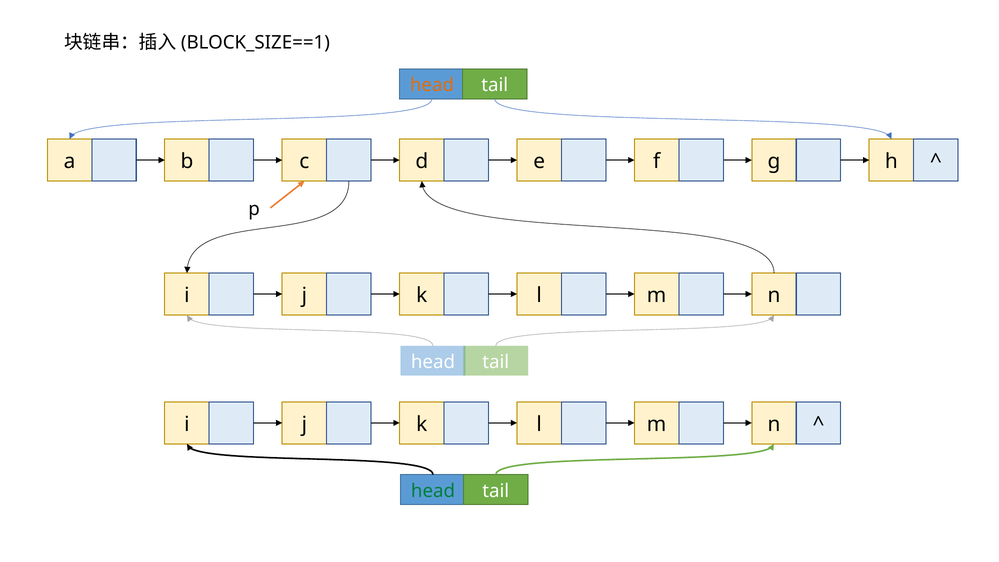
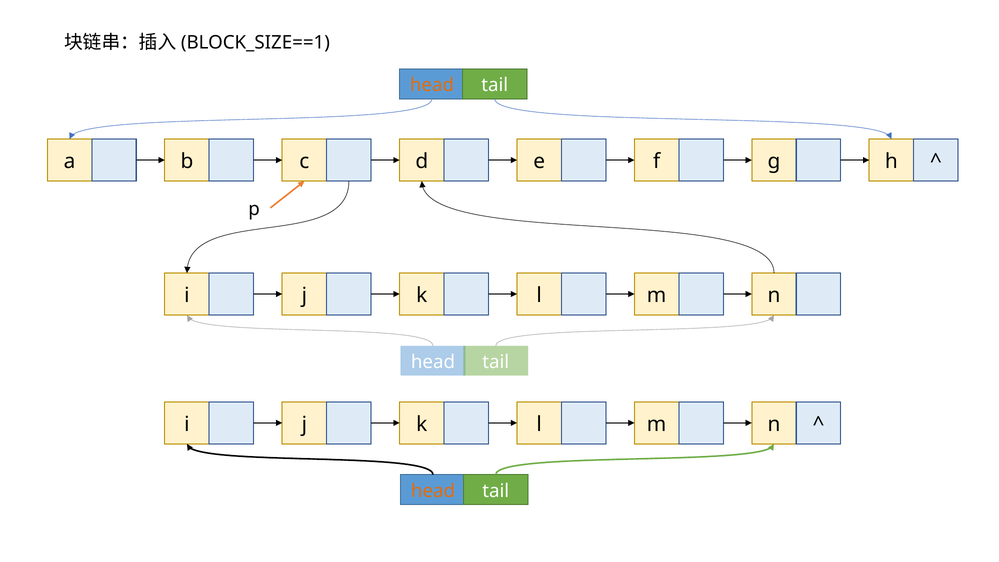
head at (433, 491) colour: green -> orange
